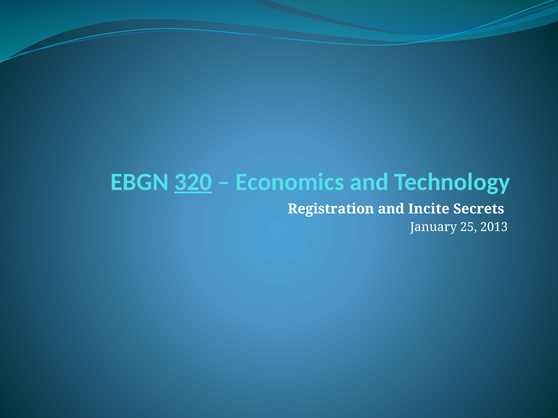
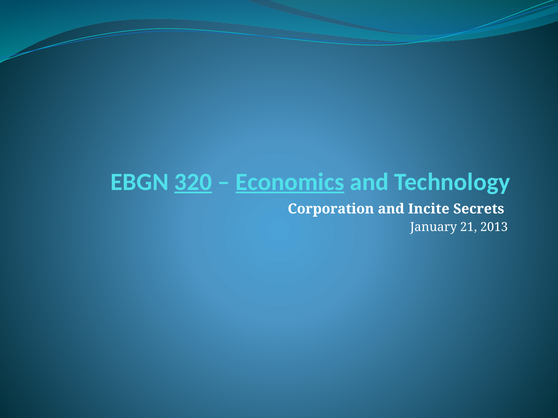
Economics underline: none -> present
Registration: Registration -> Corporation
25: 25 -> 21
